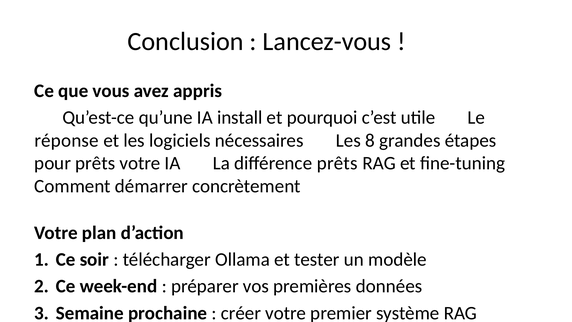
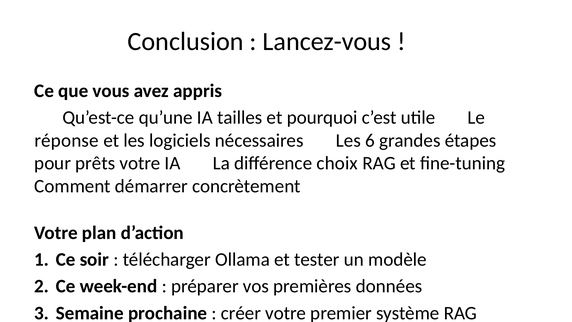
install: install -> tailles
8: 8 -> 6
différence prêts: prêts -> choix
